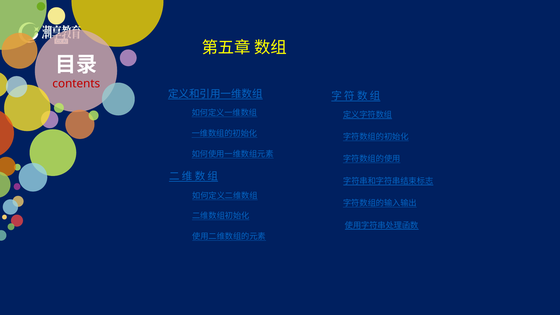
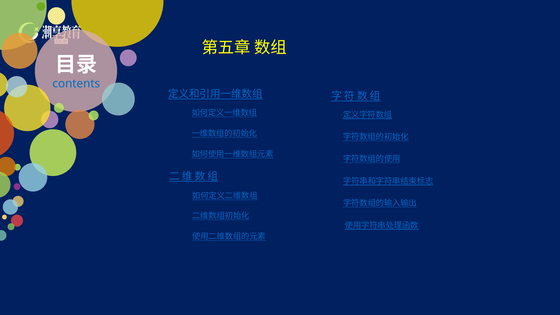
contents colour: red -> blue
